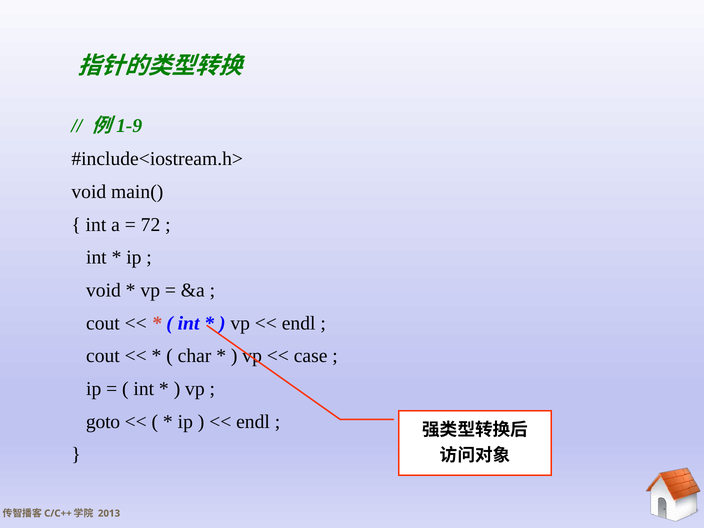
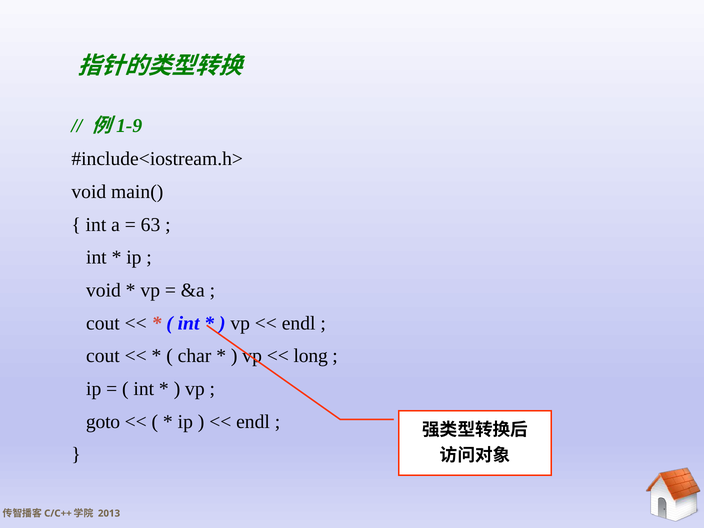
72: 72 -> 63
case: case -> long
